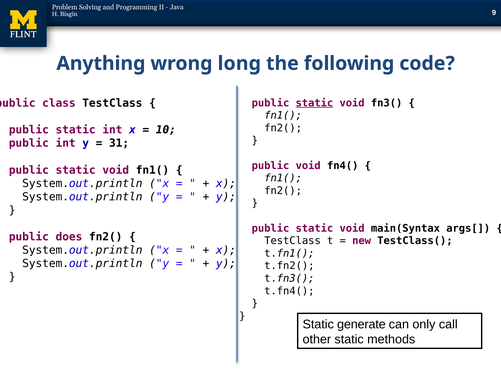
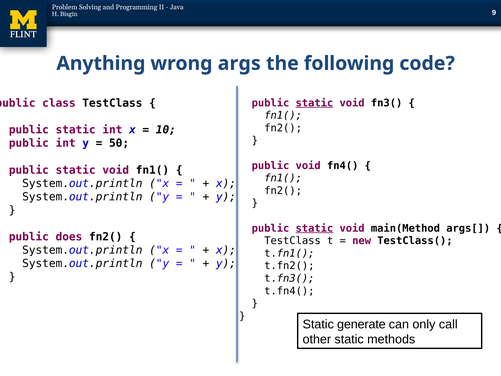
long: long -> args
31: 31 -> 50
static at (314, 228) underline: none -> present
main(Syntax: main(Syntax -> main(Method
